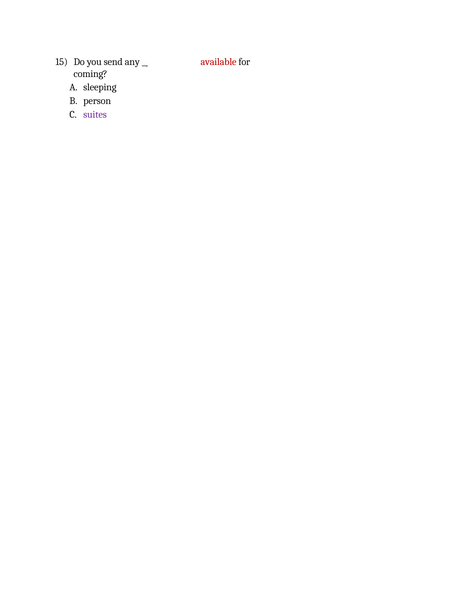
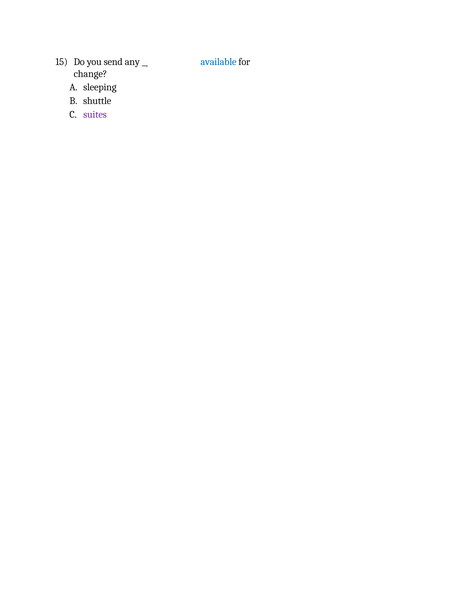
available colour: red -> blue
coming: coming -> change
person: person -> shuttle
